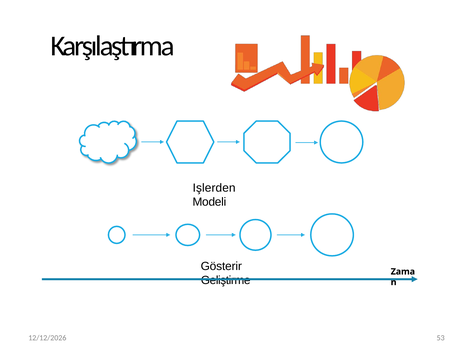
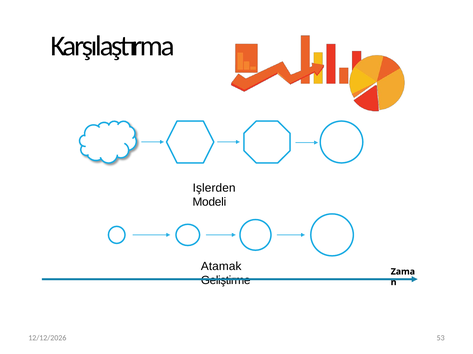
Gösterir: Gösterir -> Atamak
